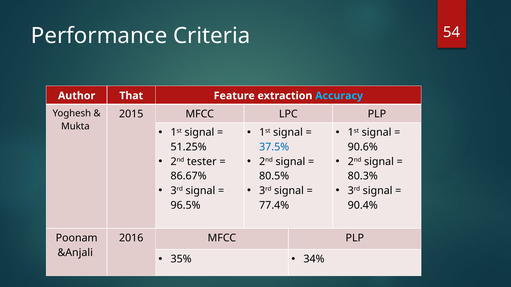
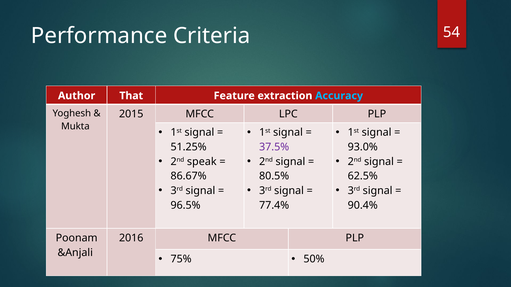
37.5% colour: blue -> purple
90.6%: 90.6% -> 93.0%
tester: tester -> speak
80.3%: 80.3% -> 62.5%
35%: 35% -> 75%
34%: 34% -> 50%
